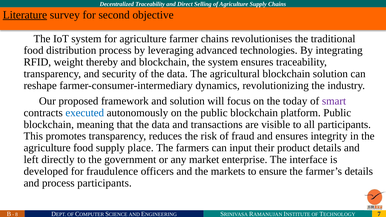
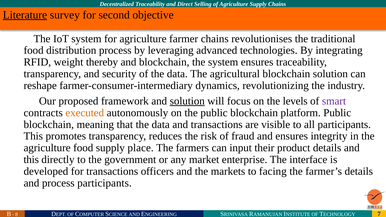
solution at (187, 101) underline: none -> present
today: today -> levels
executed colour: blue -> orange
left at (31, 160): left -> this
for fraudulence: fraudulence -> transactions
ensure: ensure -> facing
